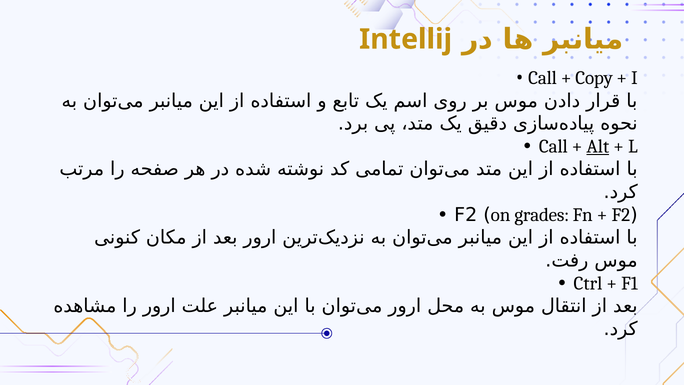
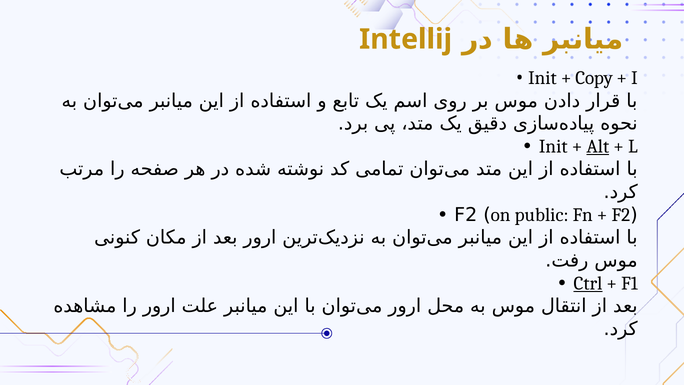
Call at (543, 78): Call -> Init
Call at (553, 146): Call -> Init
grades: grades -> public
Ctrl underline: none -> present
